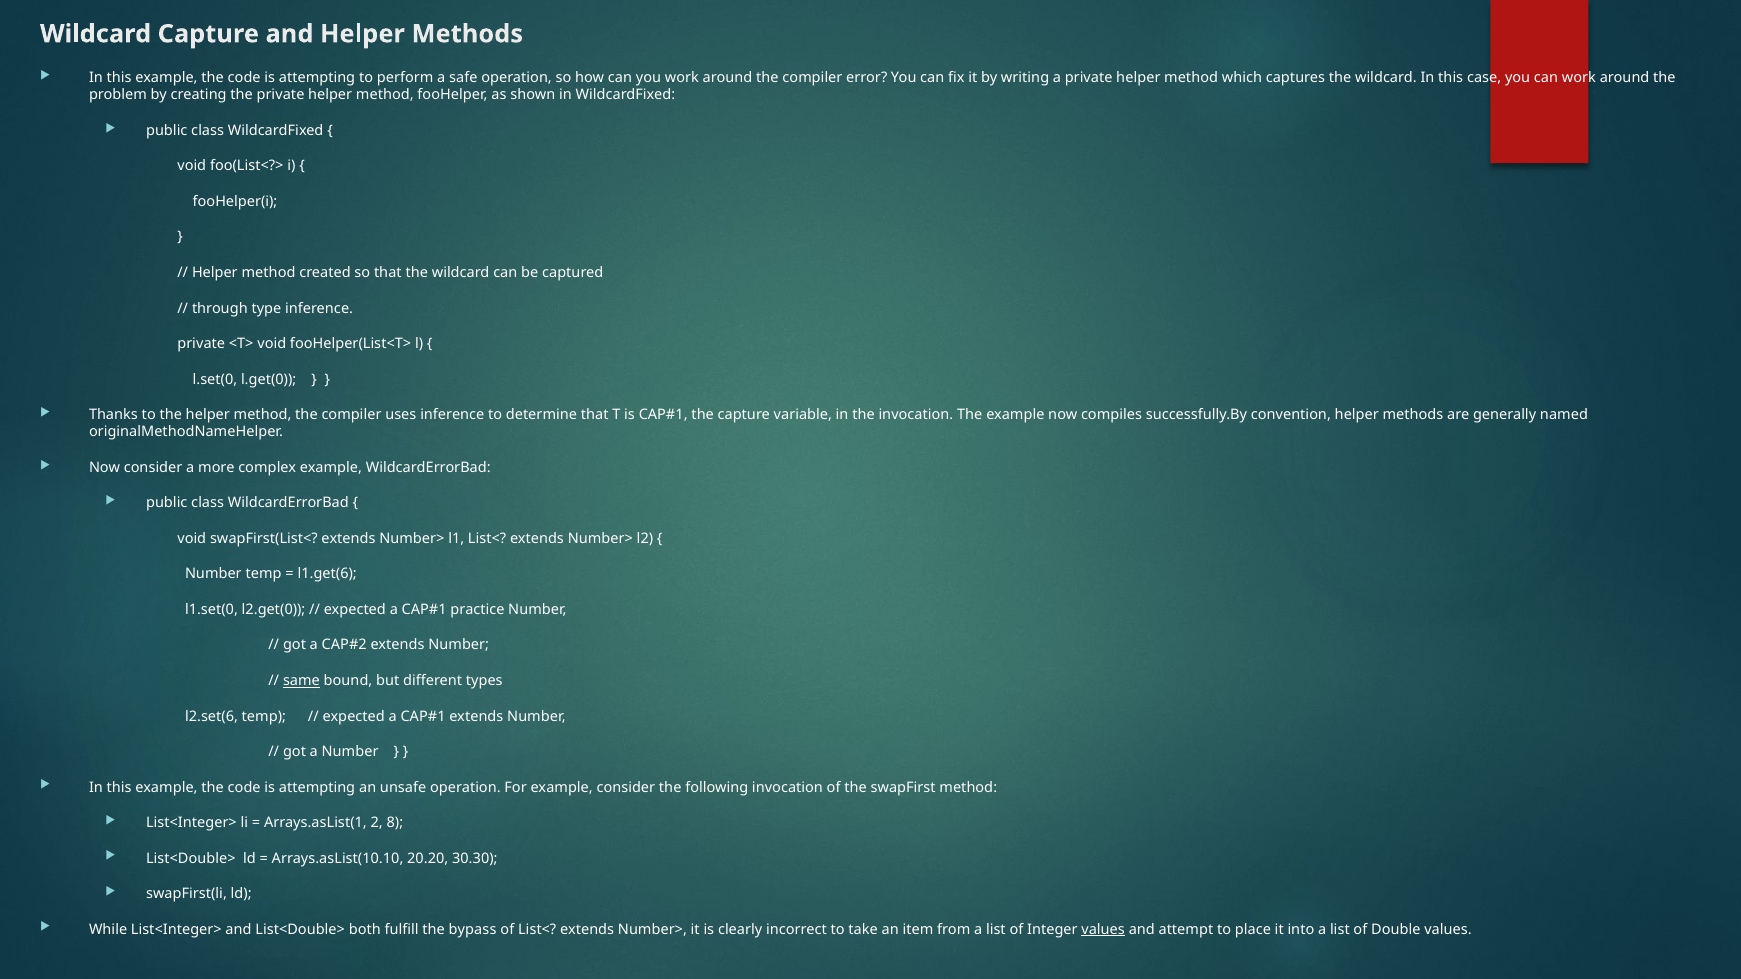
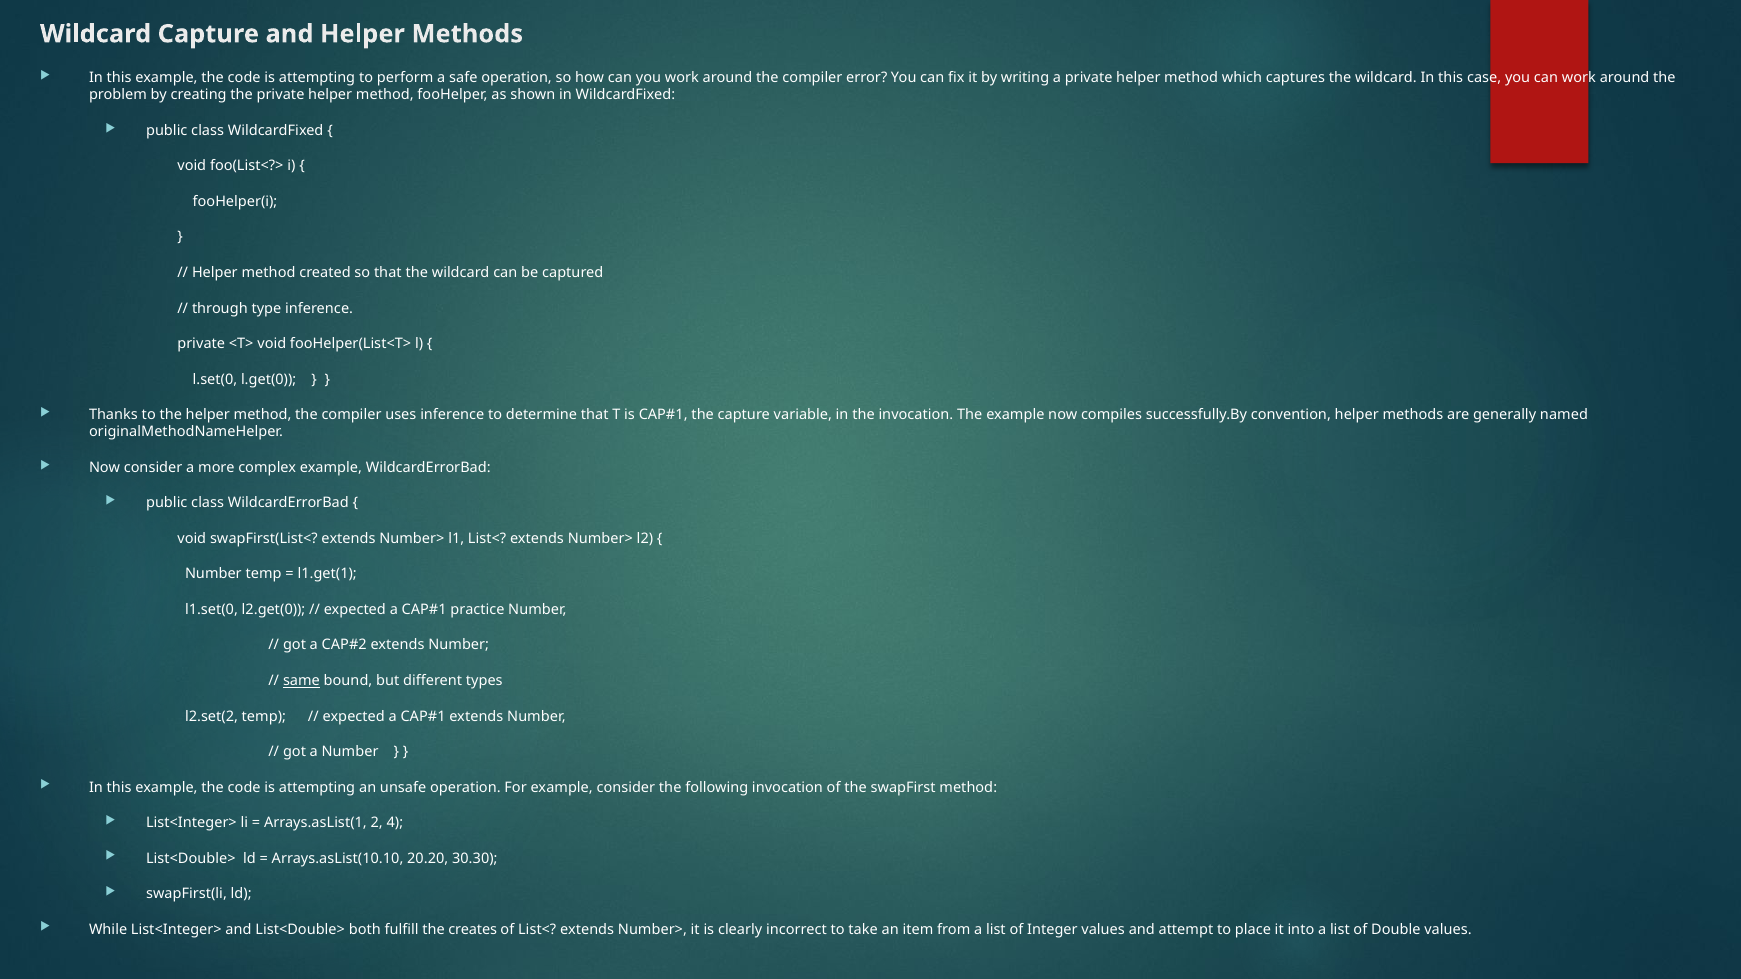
l1.get(6: l1.get(6 -> l1.get(1
l2.set(6: l2.set(6 -> l2.set(2
8: 8 -> 4
bypass: bypass -> creates
values at (1103, 930) underline: present -> none
